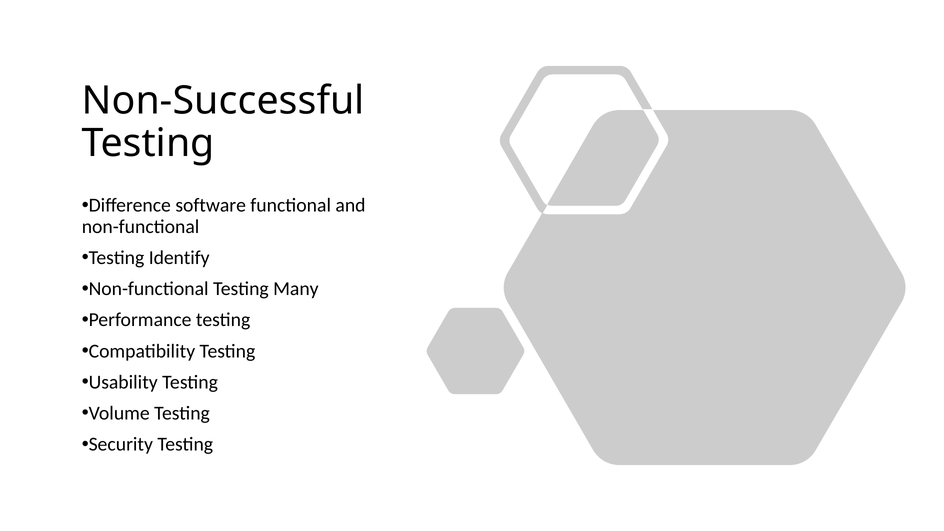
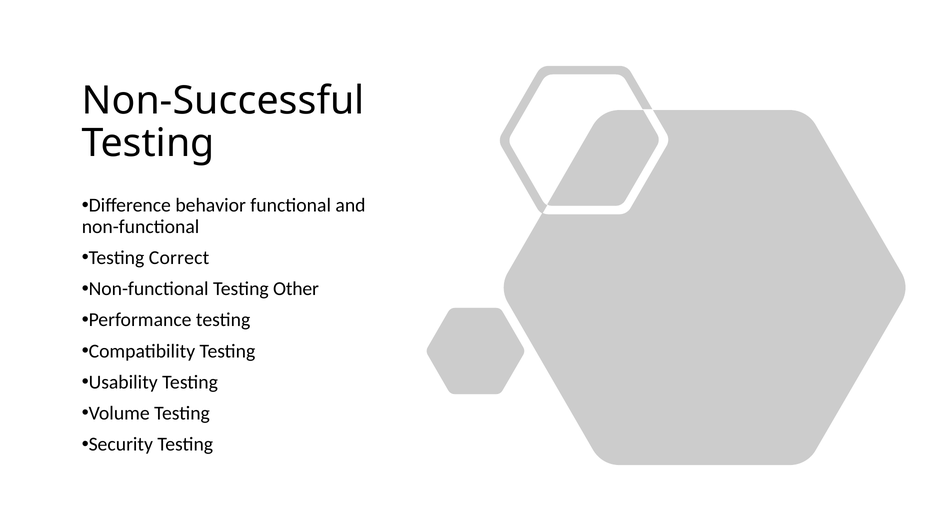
software: software -> behavior
Identify: Identify -> Correct
Many: Many -> Other
